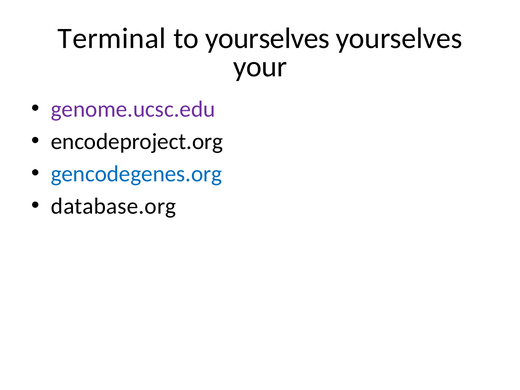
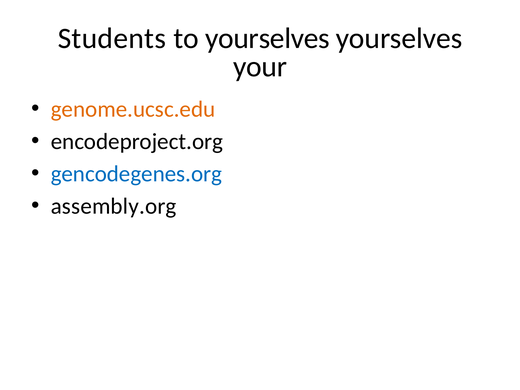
Terminal: Terminal -> Students
genome.ucsc.edu colour: purple -> orange
database.org: database.org -> assembly.org
